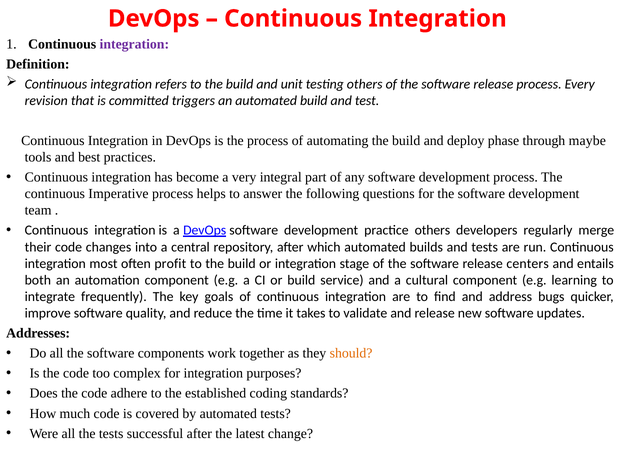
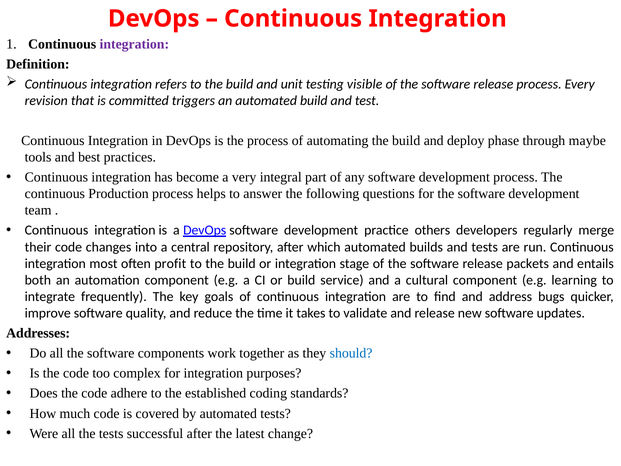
testing others: others -> visible
Imperative: Imperative -> Production
centers: centers -> packets
should colour: orange -> blue
